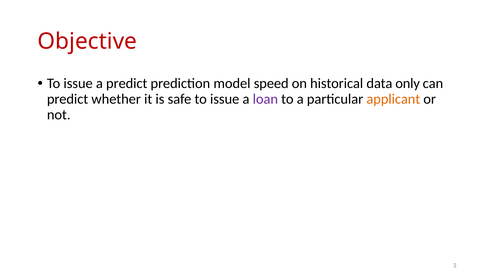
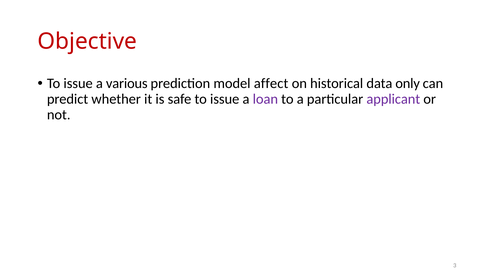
a predict: predict -> various
speed: speed -> affect
applicant colour: orange -> purple
